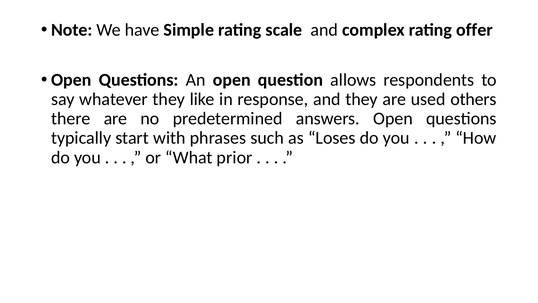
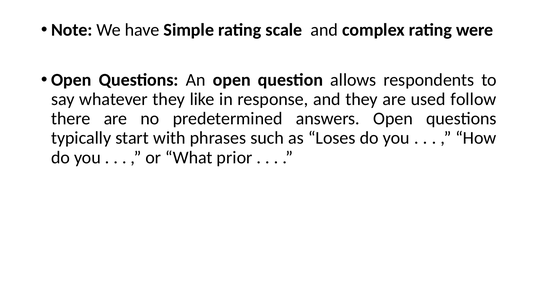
offer: offer -> were
others: others -> follow
